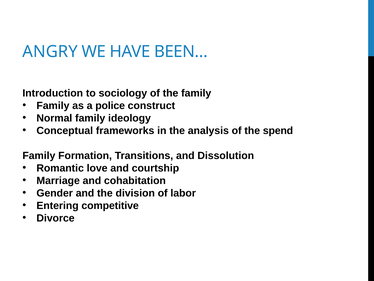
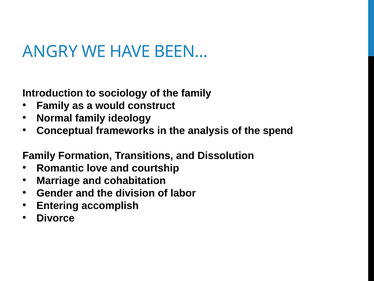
police: police -> would
competitive: competitive -> accomplish
